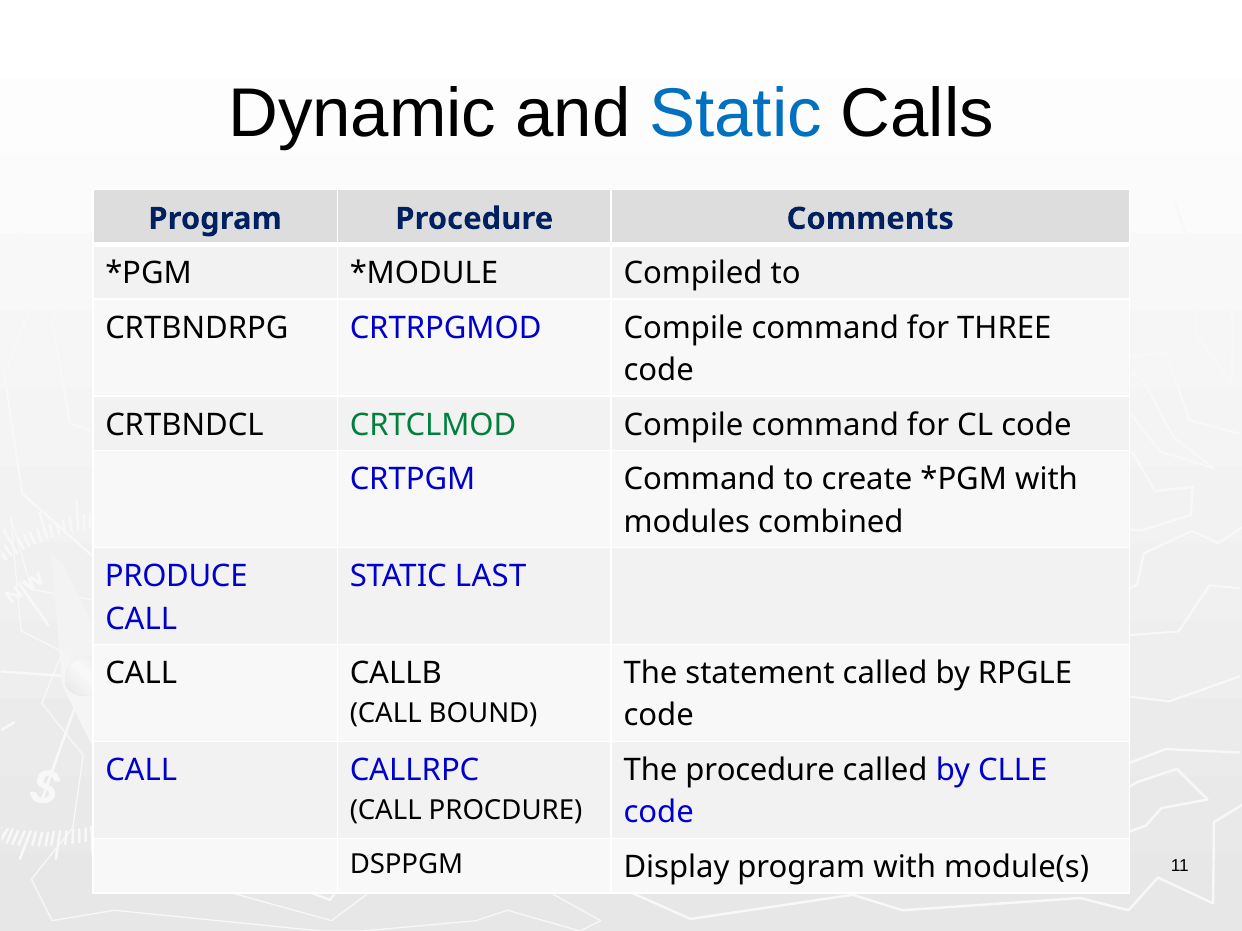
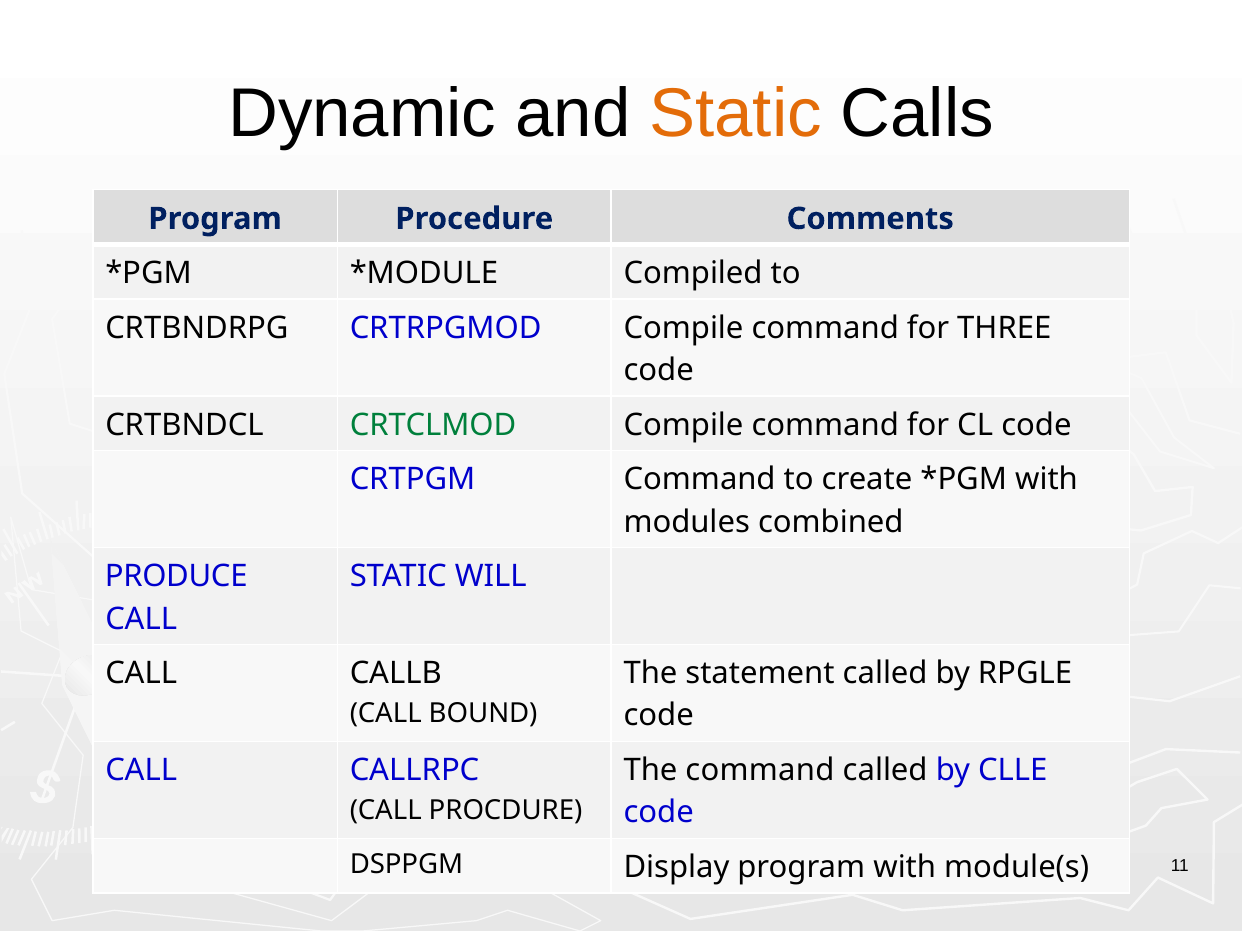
Static at (736, 113) colour: blue -> orange
LAST: LAST -> WILL
The procedure: procedure -> command
